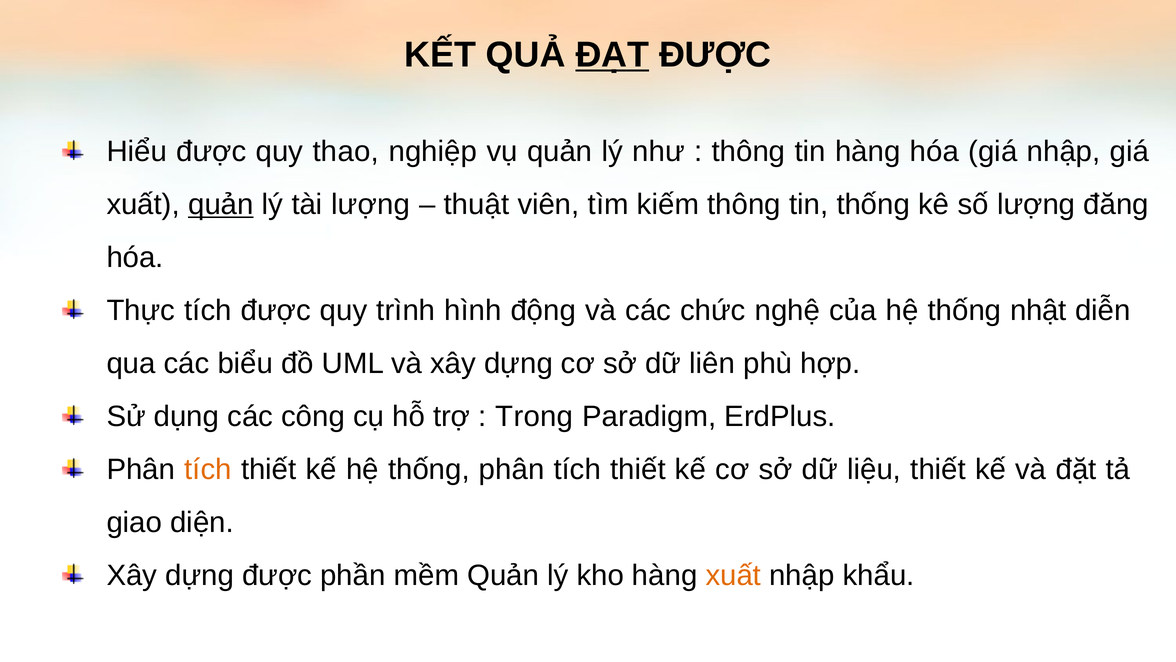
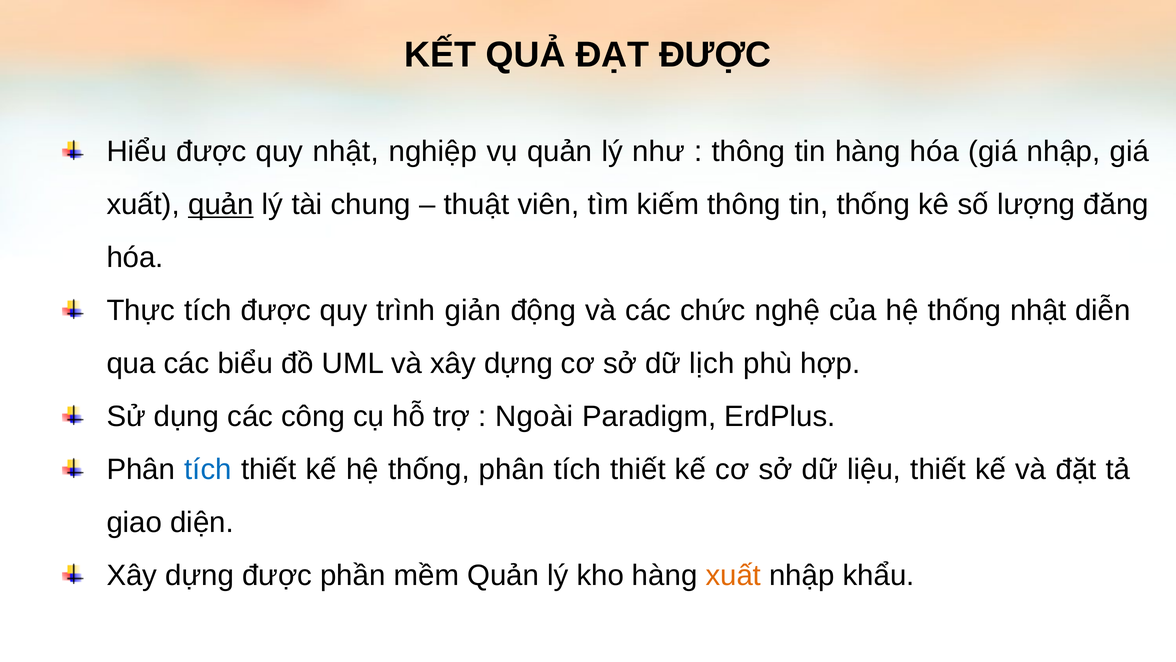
ĐẠT underline: present -> none
quy thao: thao -> nhật
tài lượng: lượng -> chung
hình: hình -> giản
liên: liên -> lịch
Trong: Trong -> Ngoài
tích at (208, 469) colour: orange -> blue
